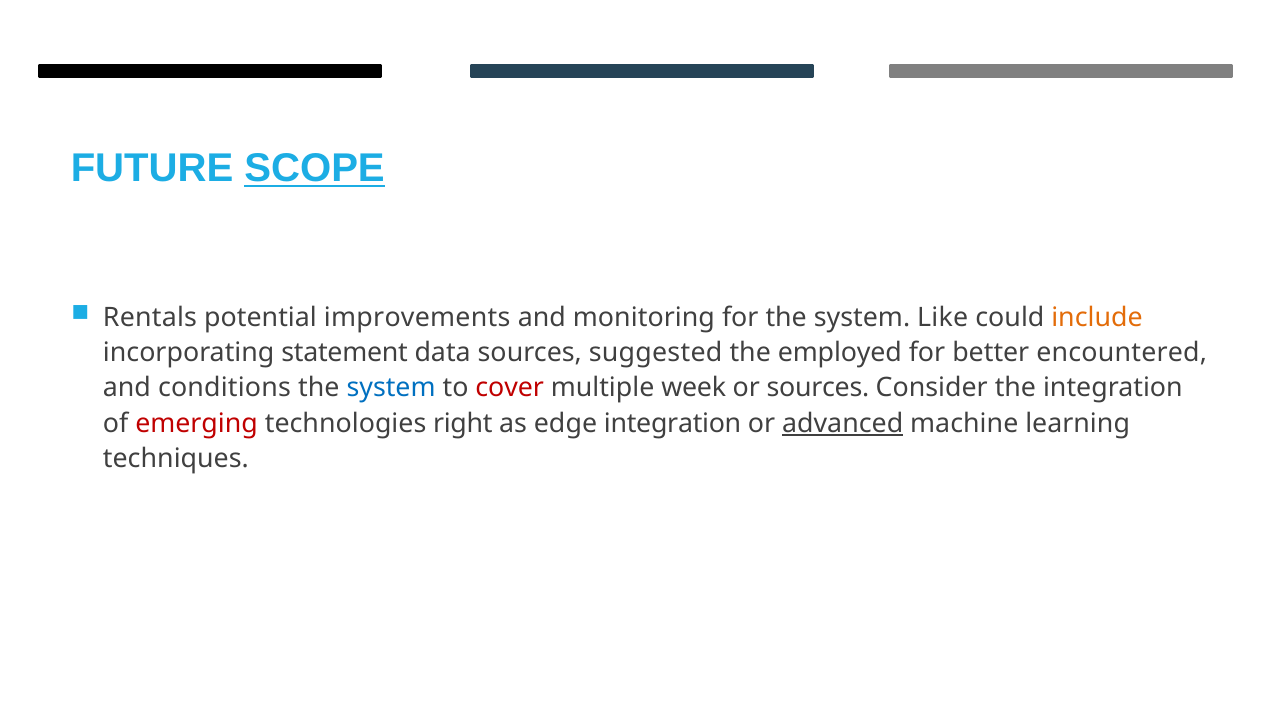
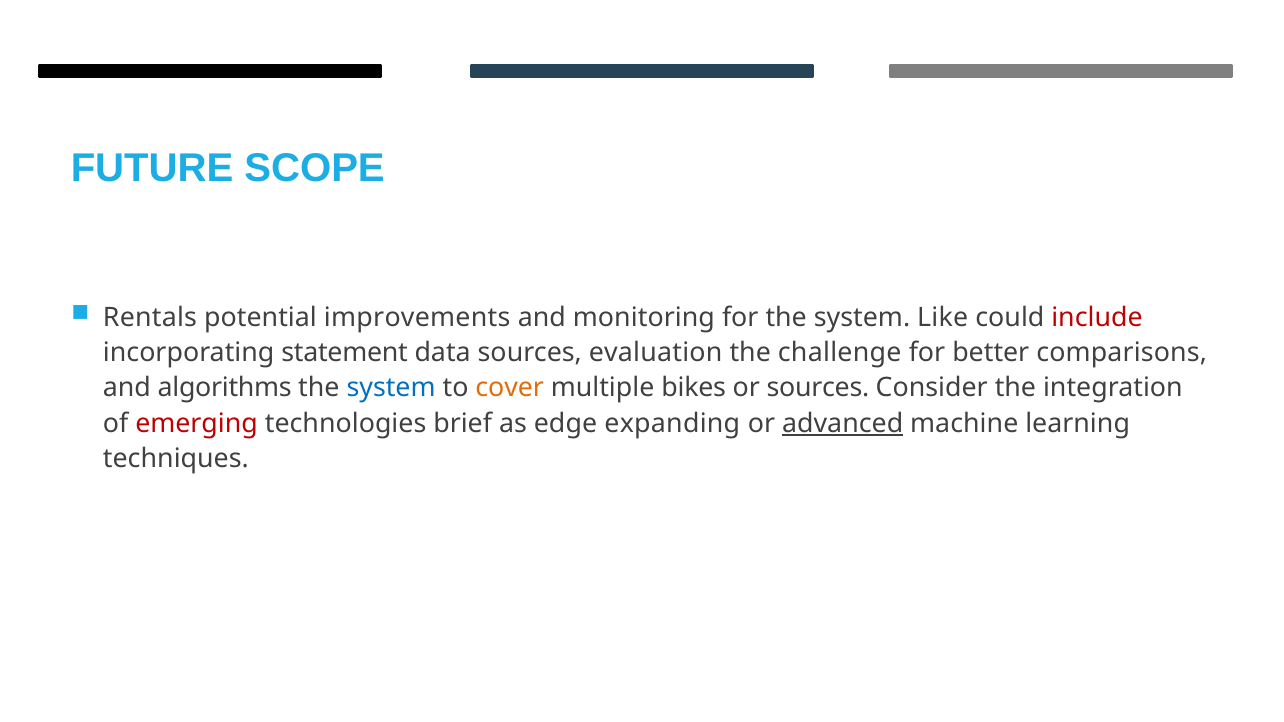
SCOPE underline: present -> none
include colour: orange -> red
suggested: suggested -> evaluation
employed: employed -> challenge
encountered: encountered -> comparisons
conditions: conditions -> algorithms
cover colour: red -> orange
week: week -> bikes
right: right -> brief
edge integration: integration -> expanding
